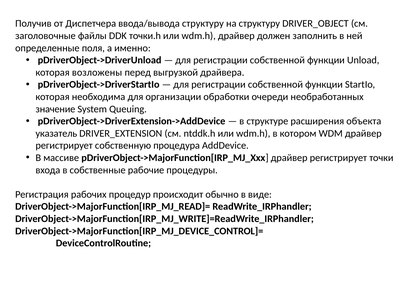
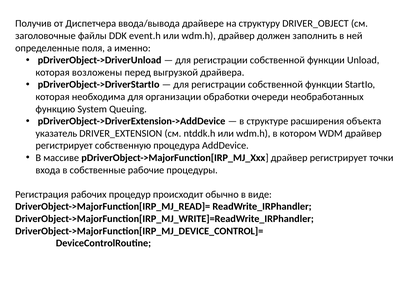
ввода/вывода структуру: структуру -> драйвере
точки.h: точки.h -> event.h
значение: значение -> функцию
